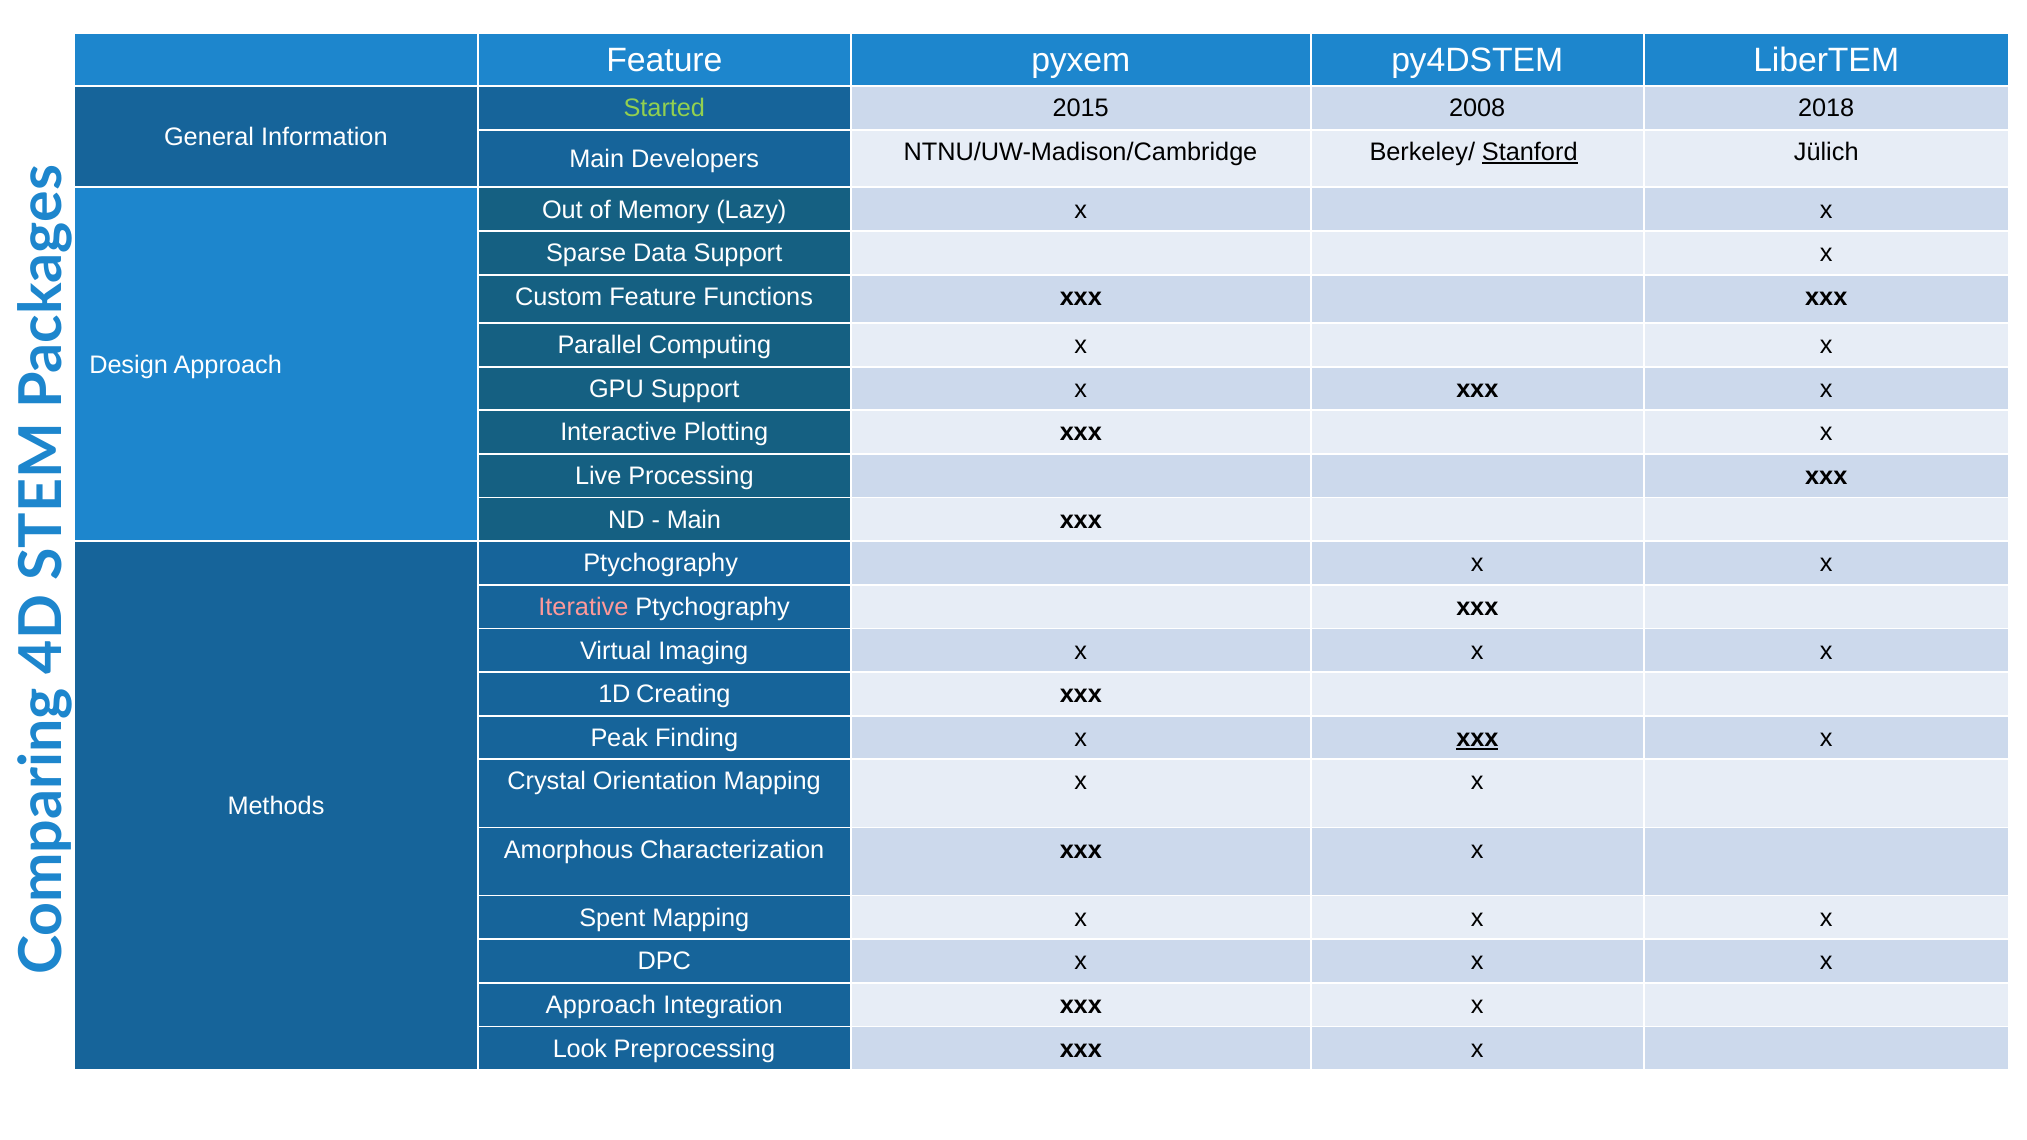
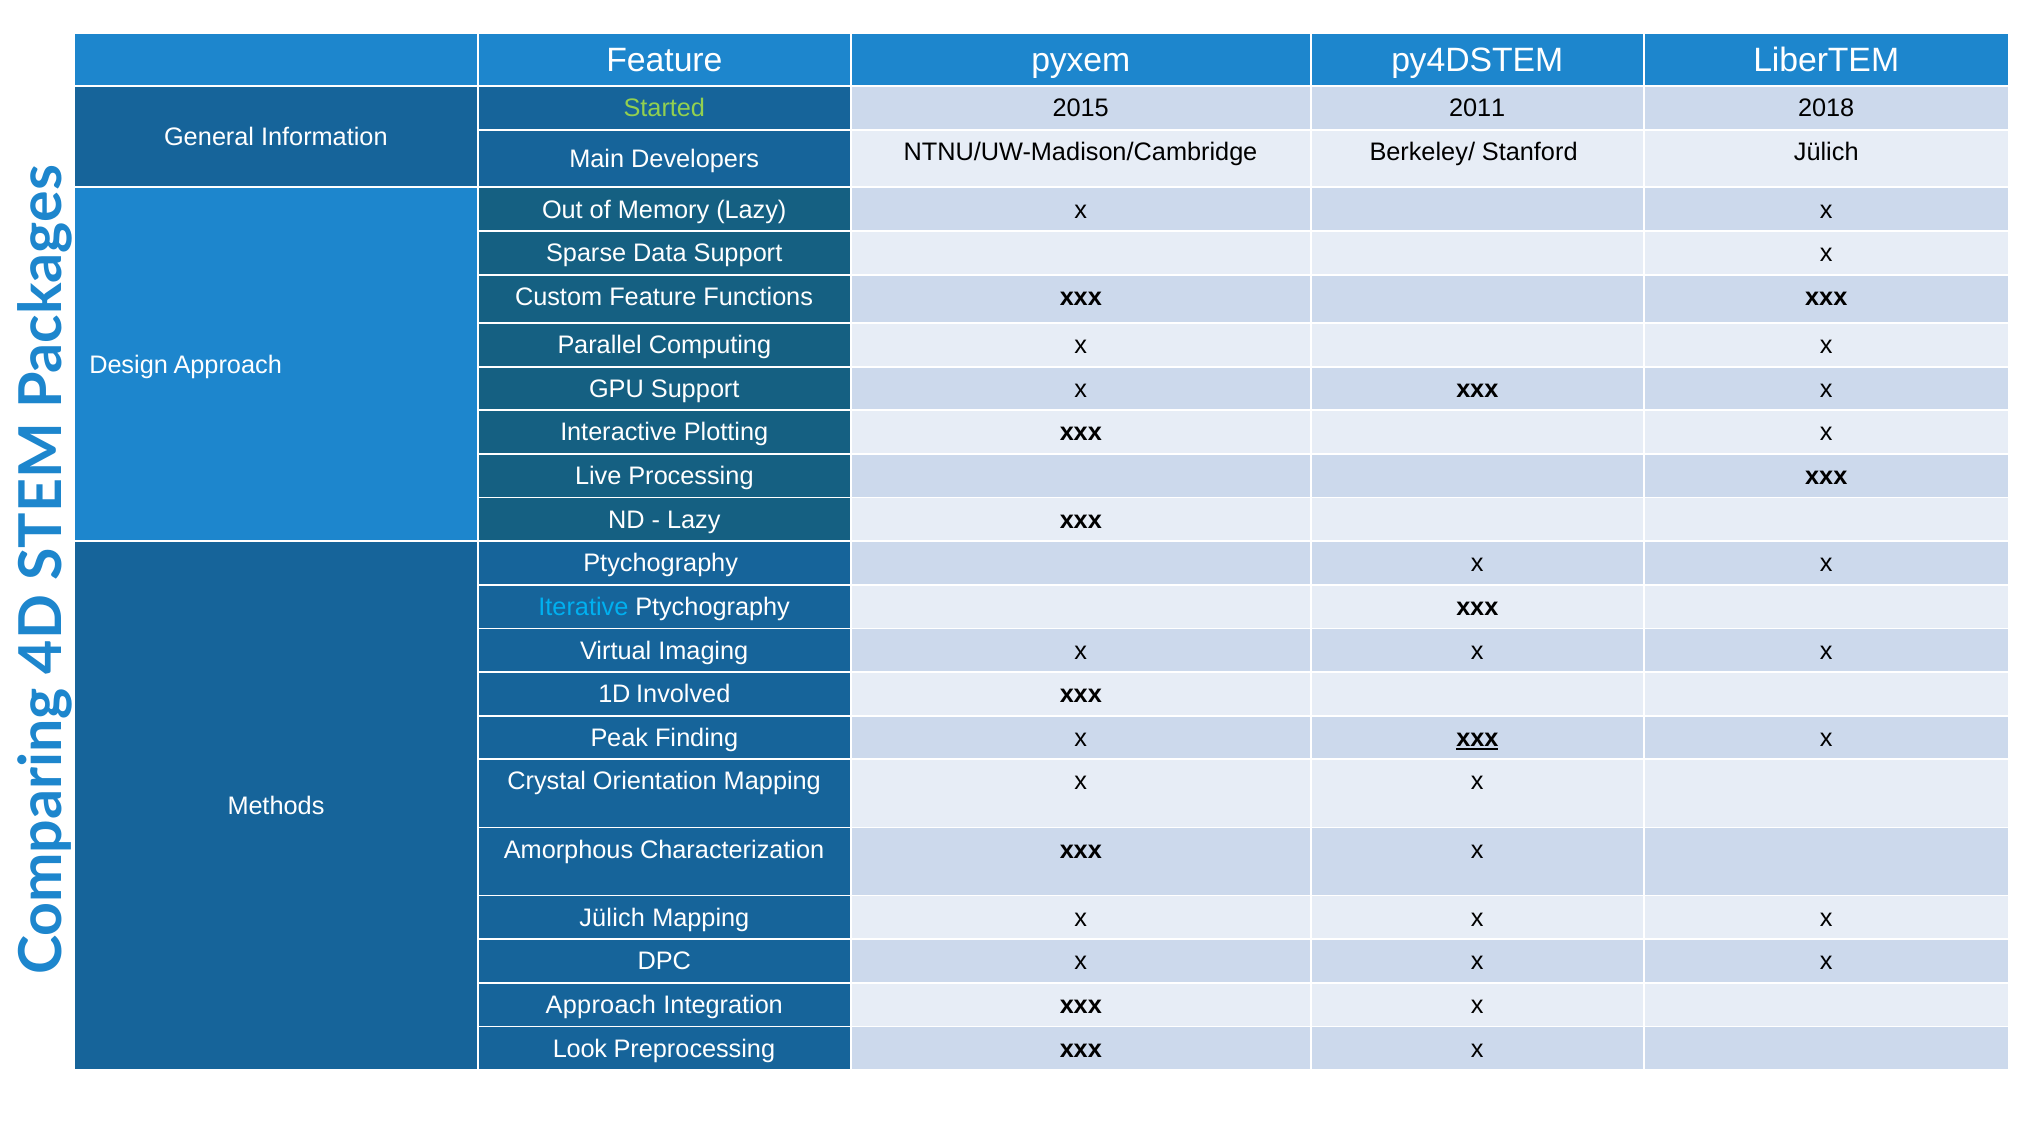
2008: 2008 -> 2011
Stanford underline: present -> none
Main at (694, 520): Main -> Lazy
Iterative colour: pink -> light blue
Creating: Creating -> Involved
Spent at (612, 918): Spent -> Jülich
